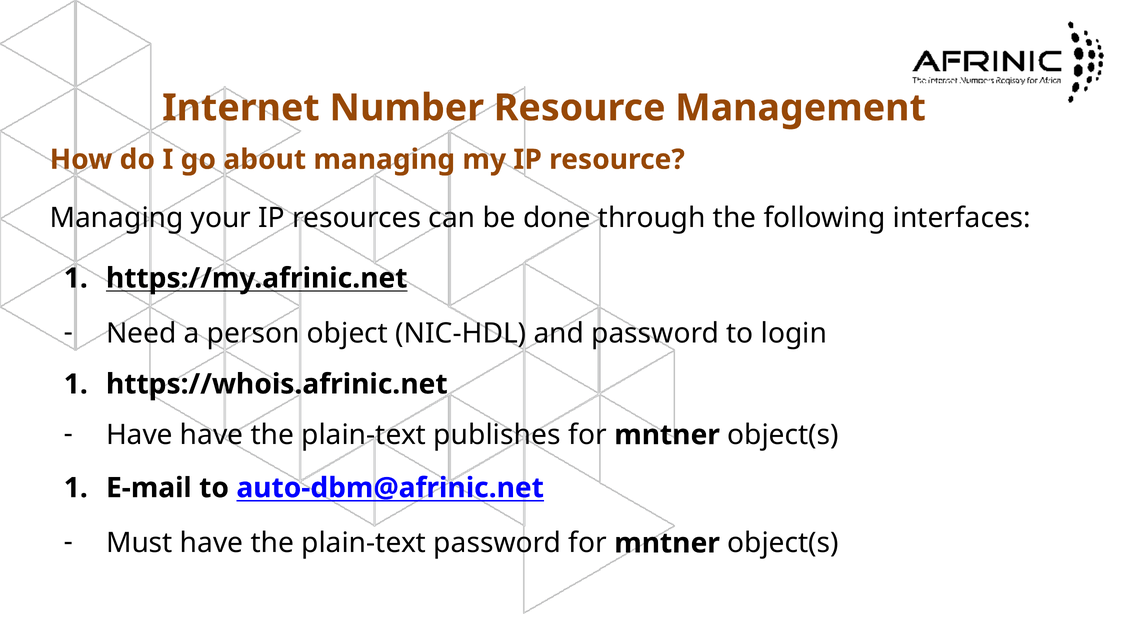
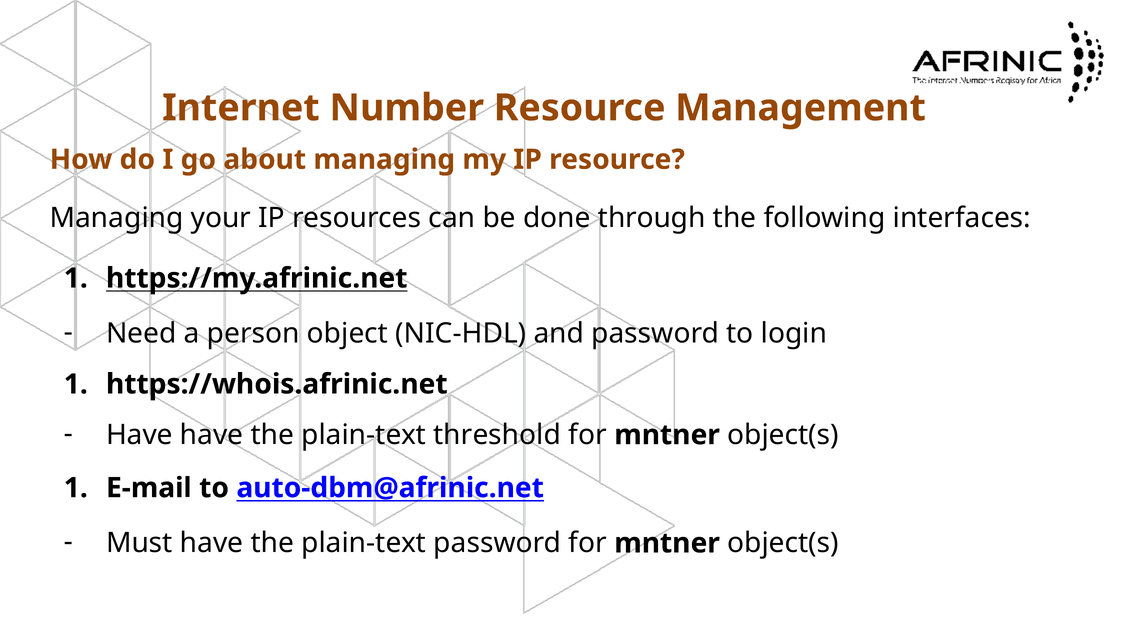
publishes: publishes -> threshold
